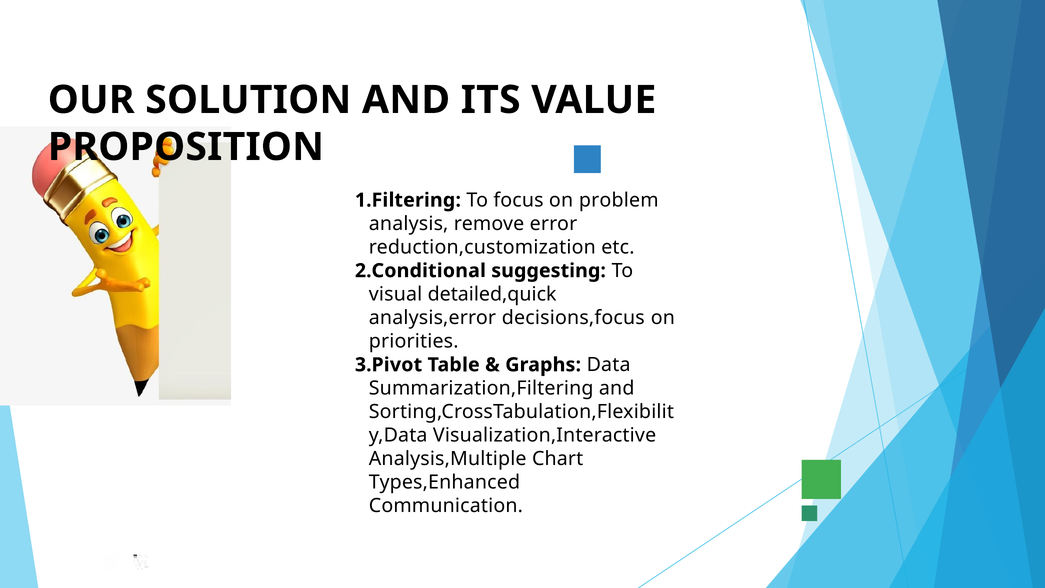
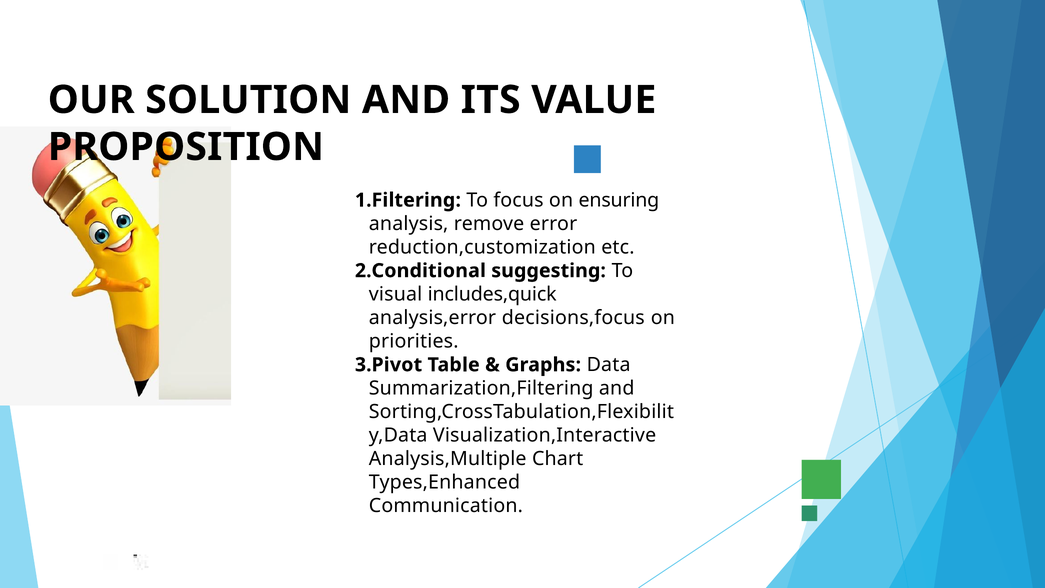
problem: problem -> ensuring
detailed,quick: detailed,quick -> includes,quick
